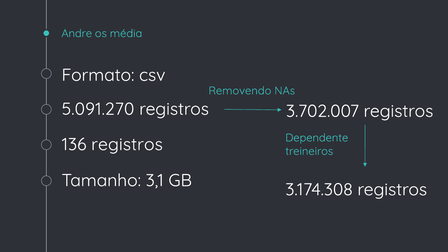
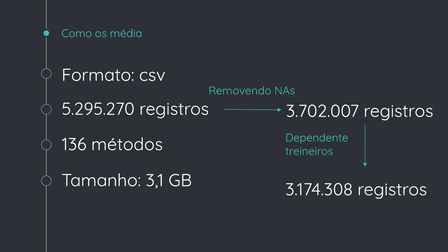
Andre: Andre -> Como
5.091.270: 5.091.270 -> 5.295.270
136 registros: registros -> métodos
